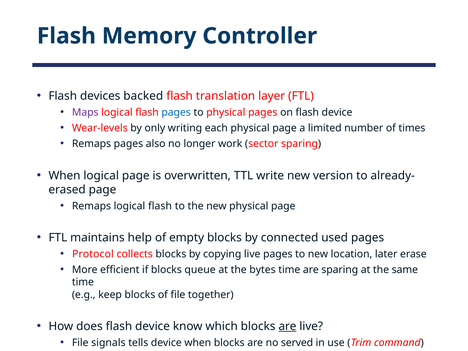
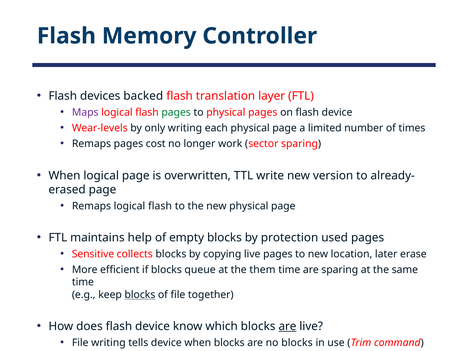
pages at (176, 112) colour: blue -> green
also: also -> cost
connected: connected -> protection
Protocol: Protocol -> Sensitive
bytes: bytes -> them
blocks at (140, 295) underline: none -> present
File signals: signals -> writing
no served: served -> blocks
